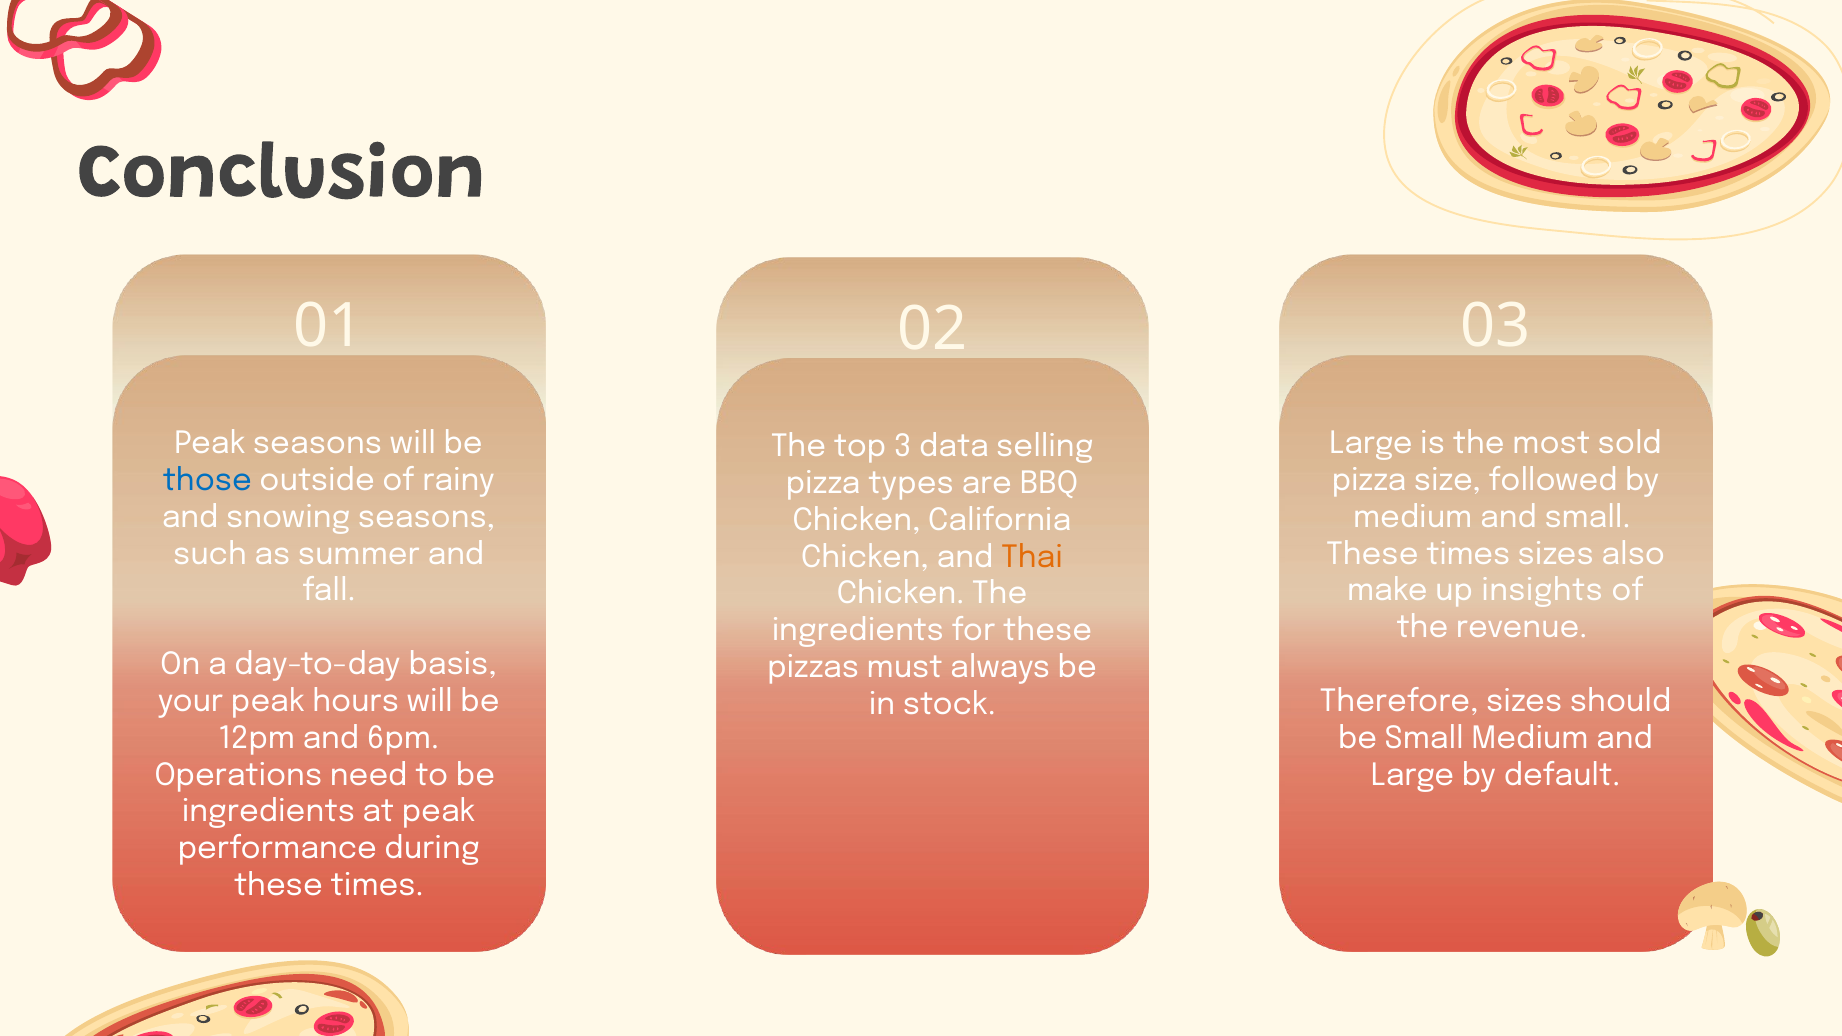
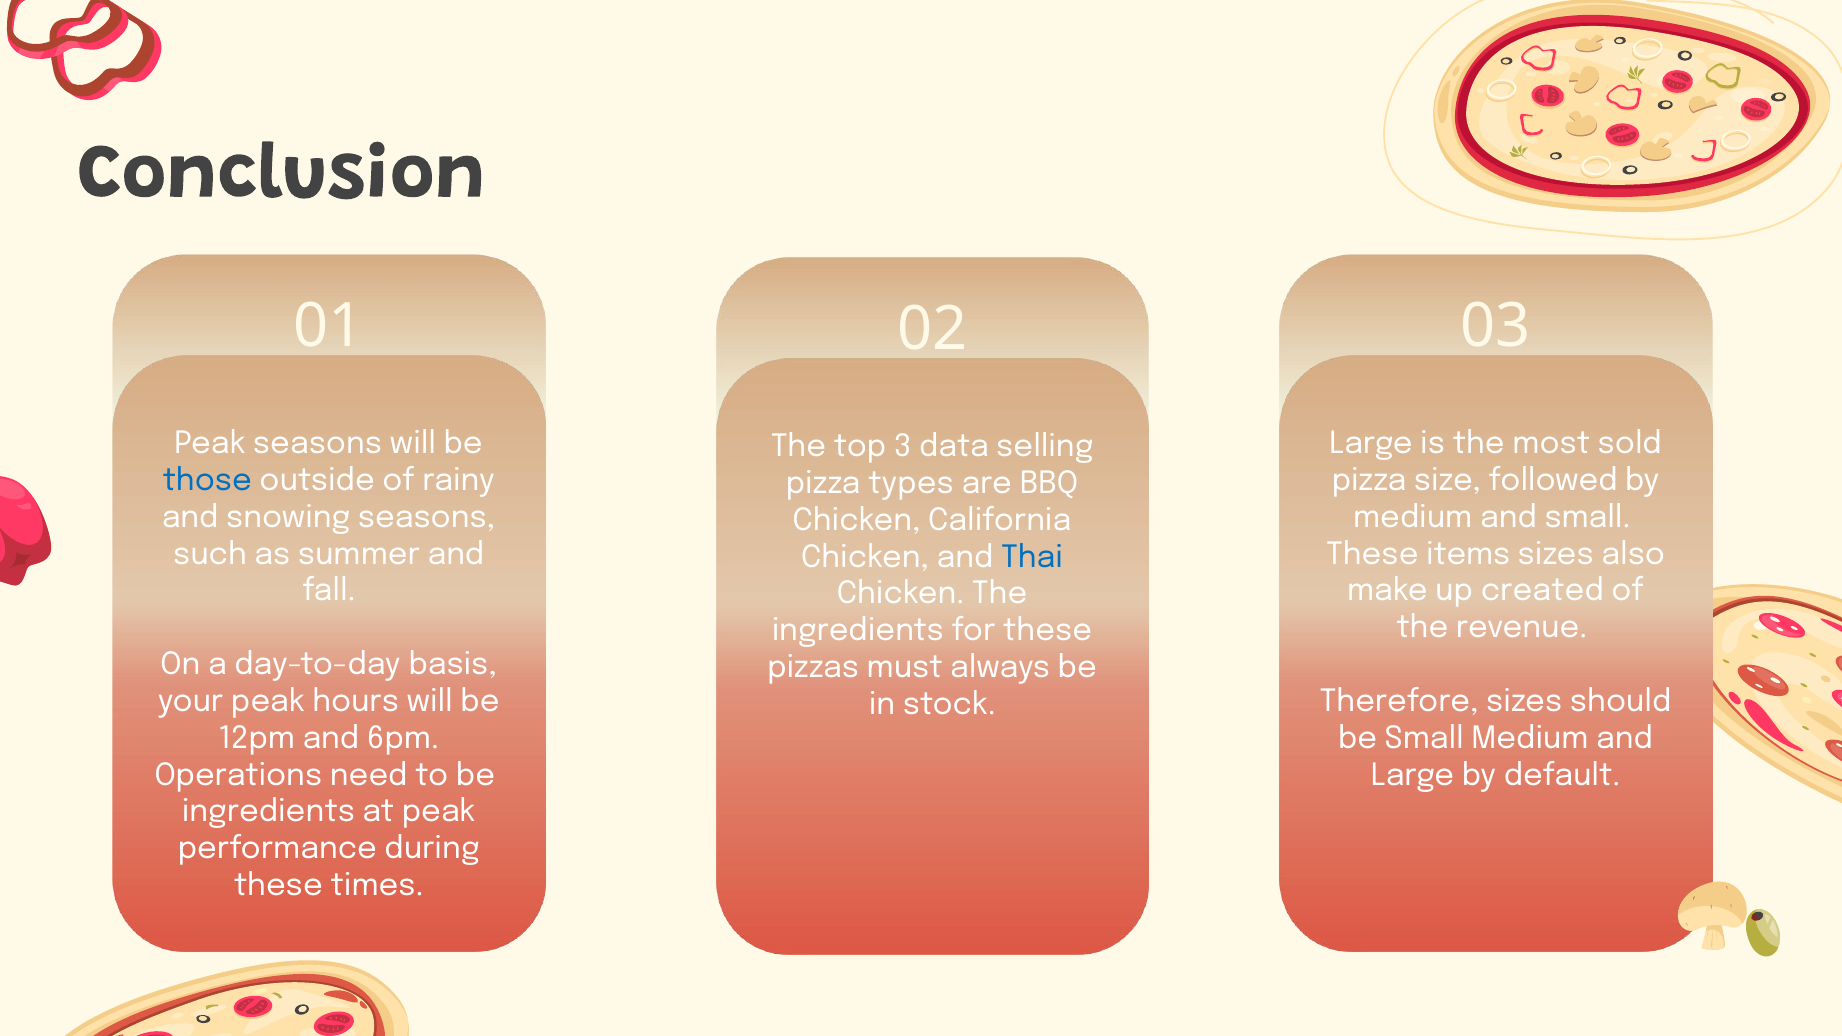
times at (1468, 554): times -> items
Thai colour: orange -> blue
insights: insights -> created
